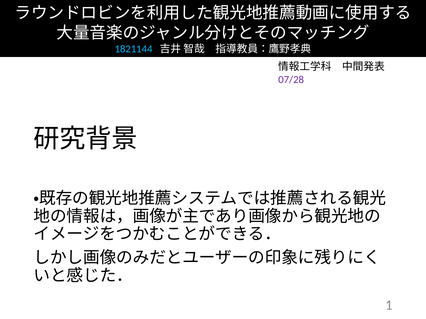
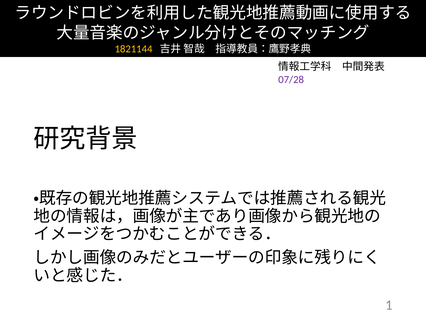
1821144 colour: light blue -> yellow
